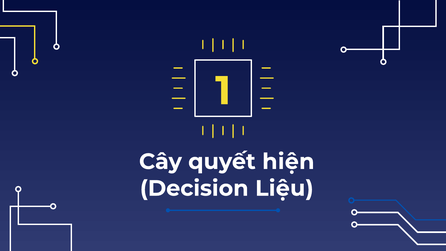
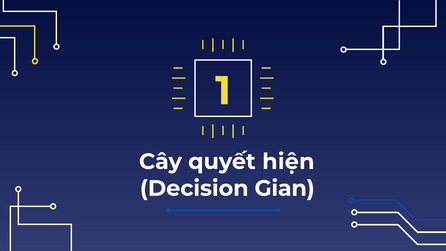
Liệu: Liệu -> Gian
